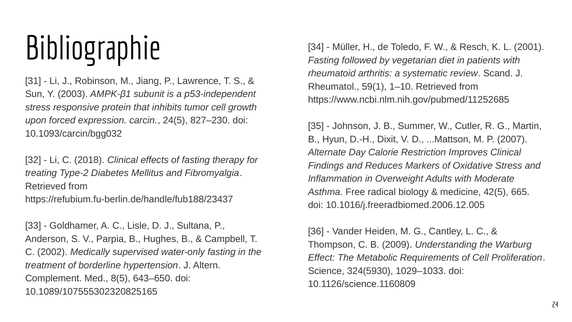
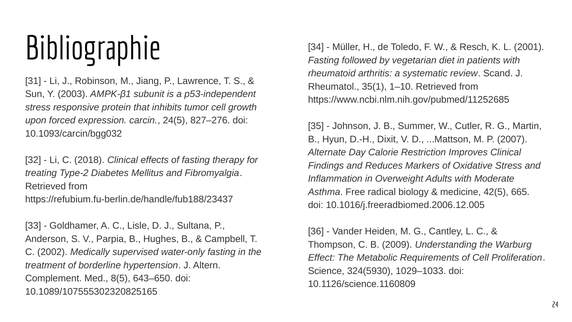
59(1: 59(1 -> 35(1
827–230: 827–230 -> 827–276
